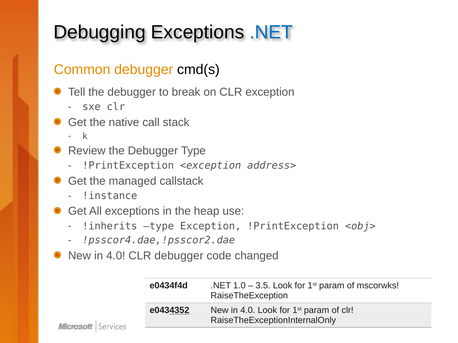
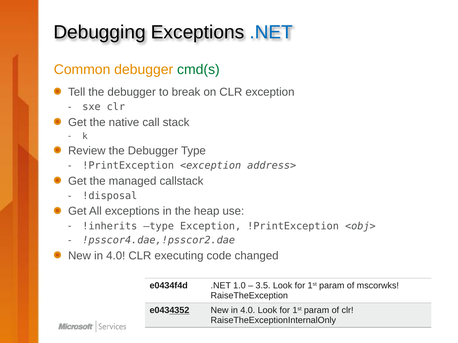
cmd(s colour: black -> green
!instance: !instance -> !disposal
CLR debugger: debugger -> executing
